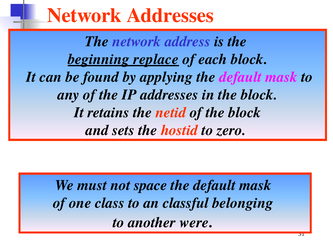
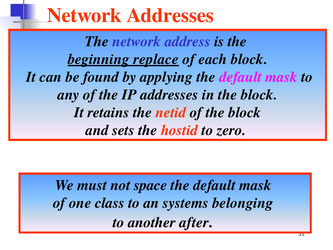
classful: classful -> systems
were: were -> after
